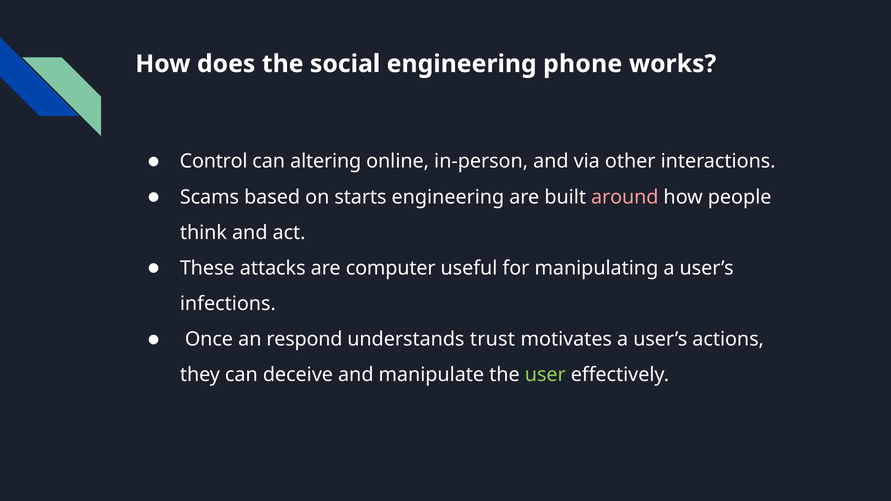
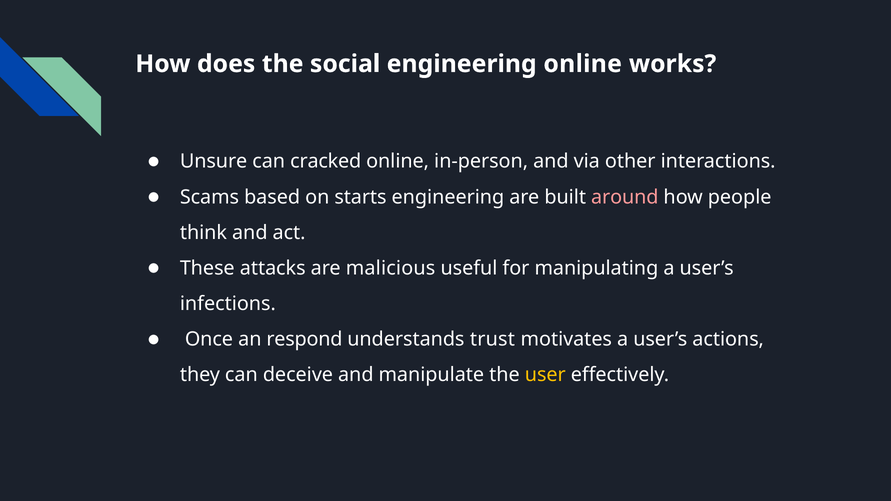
engineering phone: phone -> online
Control: Control -> Unsure
altering: altering -> cracked
computer: computer -> malicious
user colour: light green -> yellow
